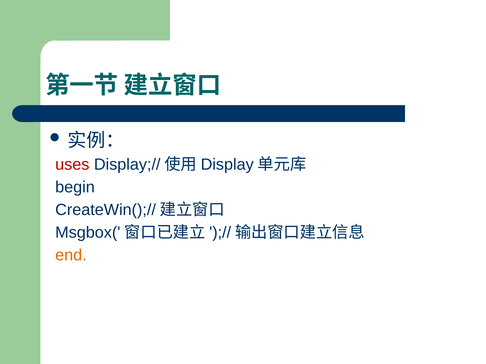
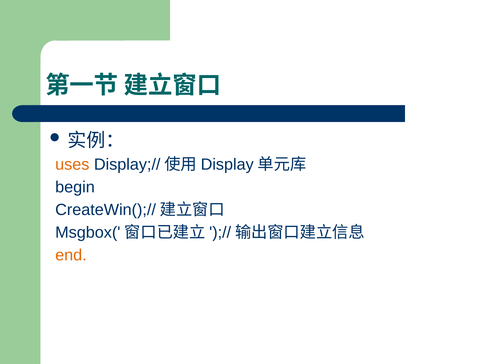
uses colour: red -> orange
